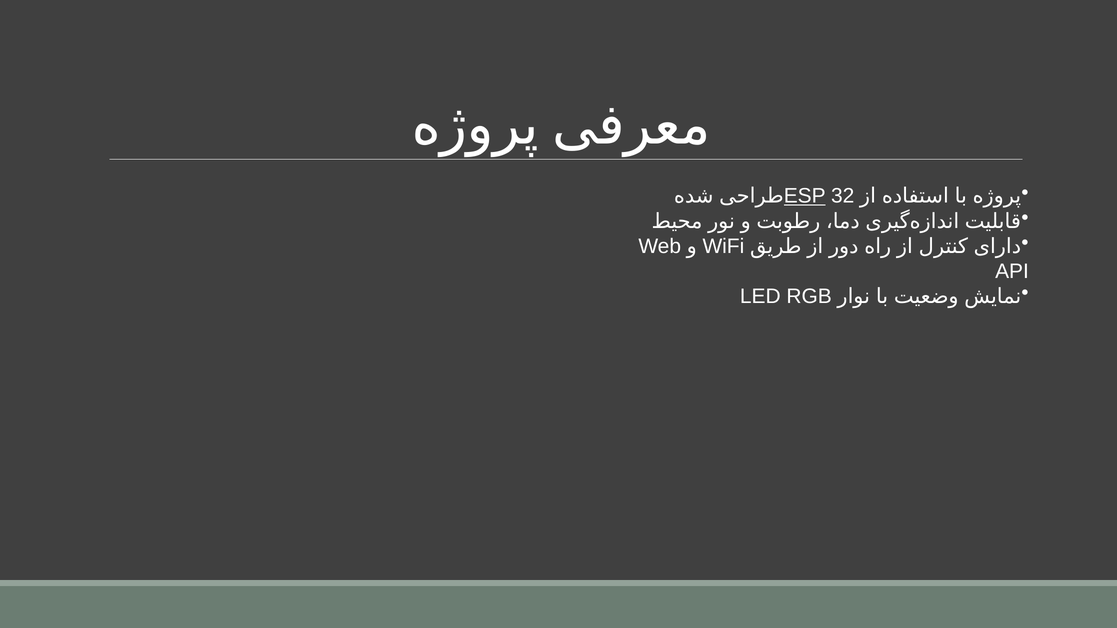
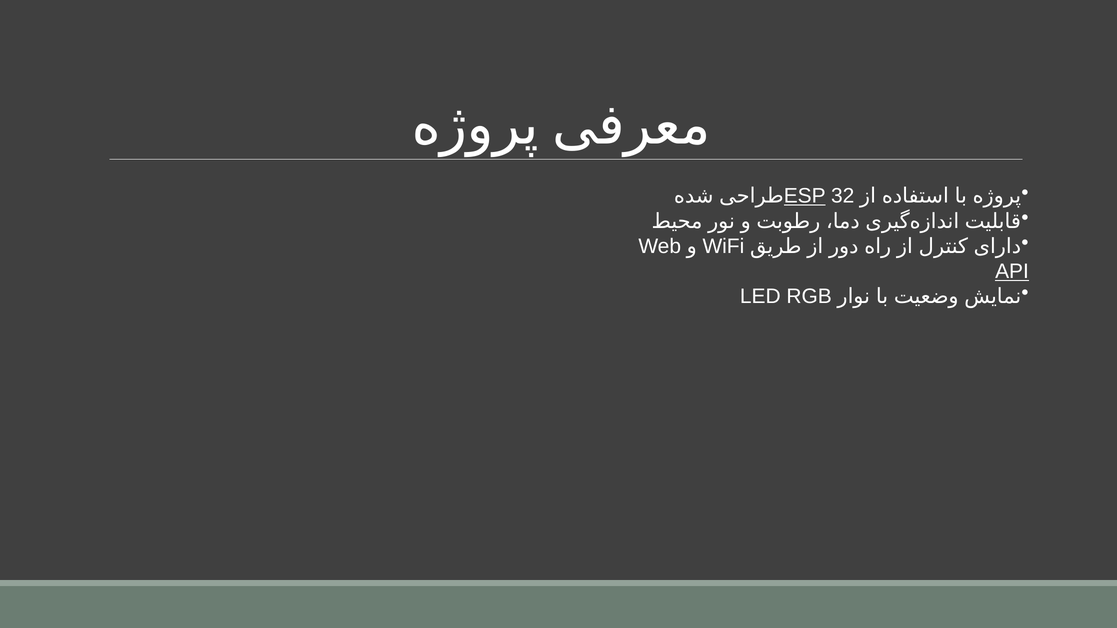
API underline: none -> present
